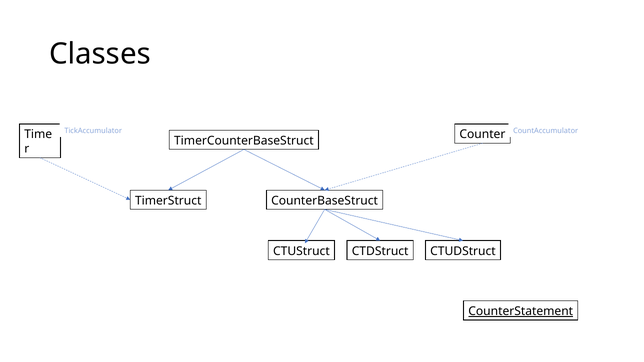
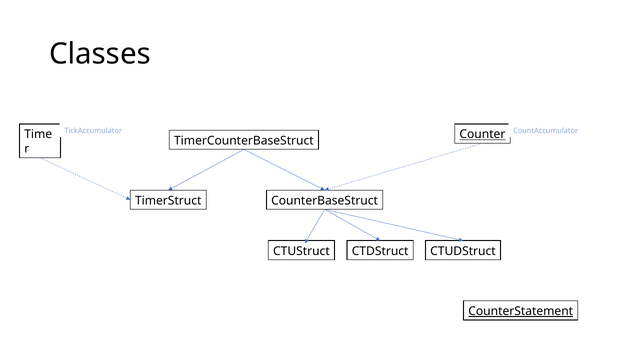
Counter underline: none -> present
